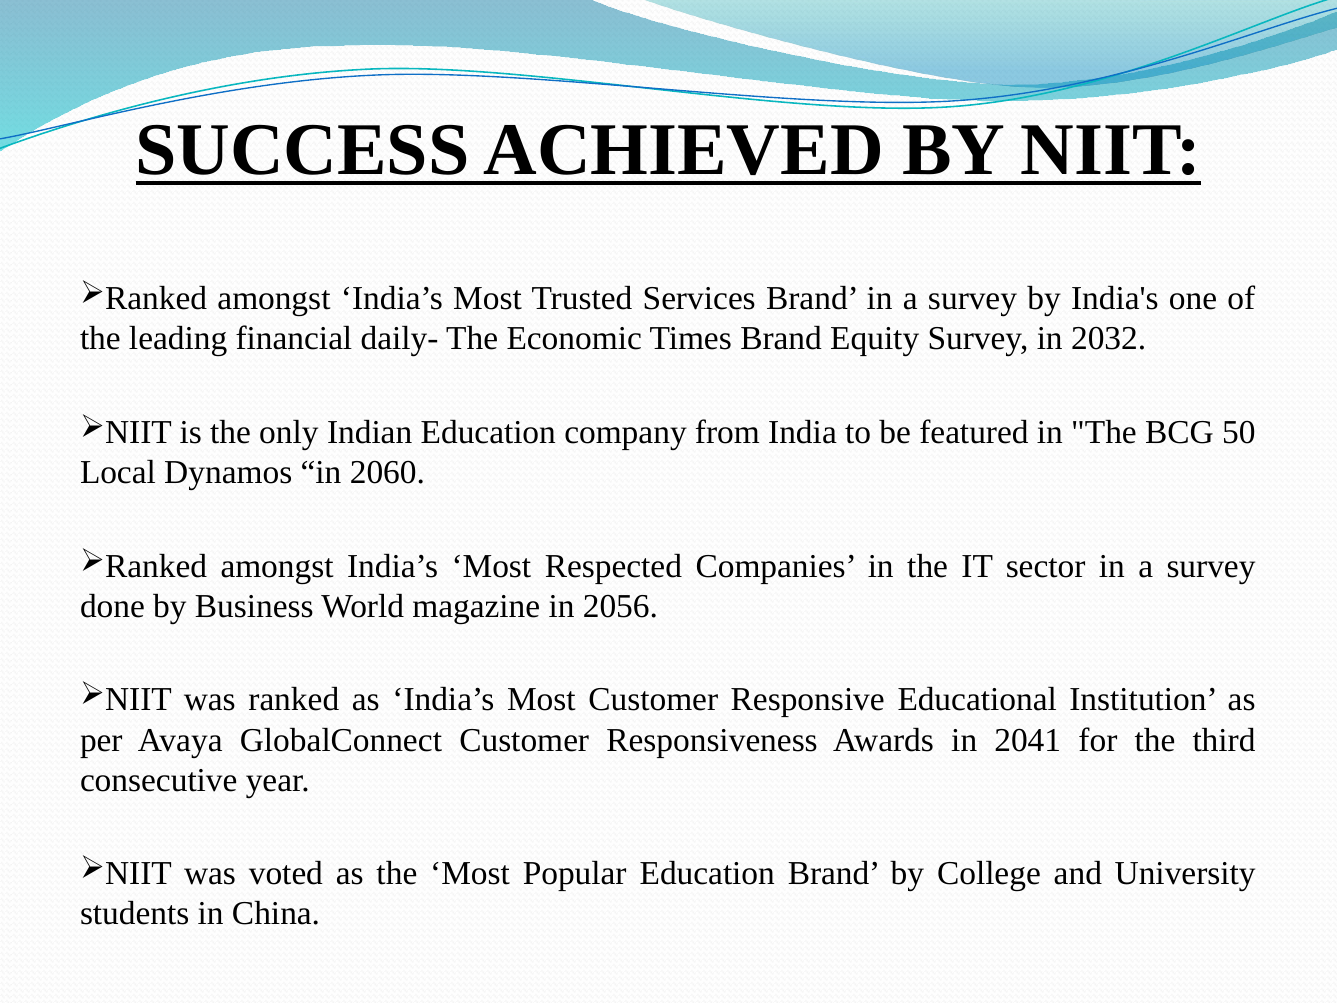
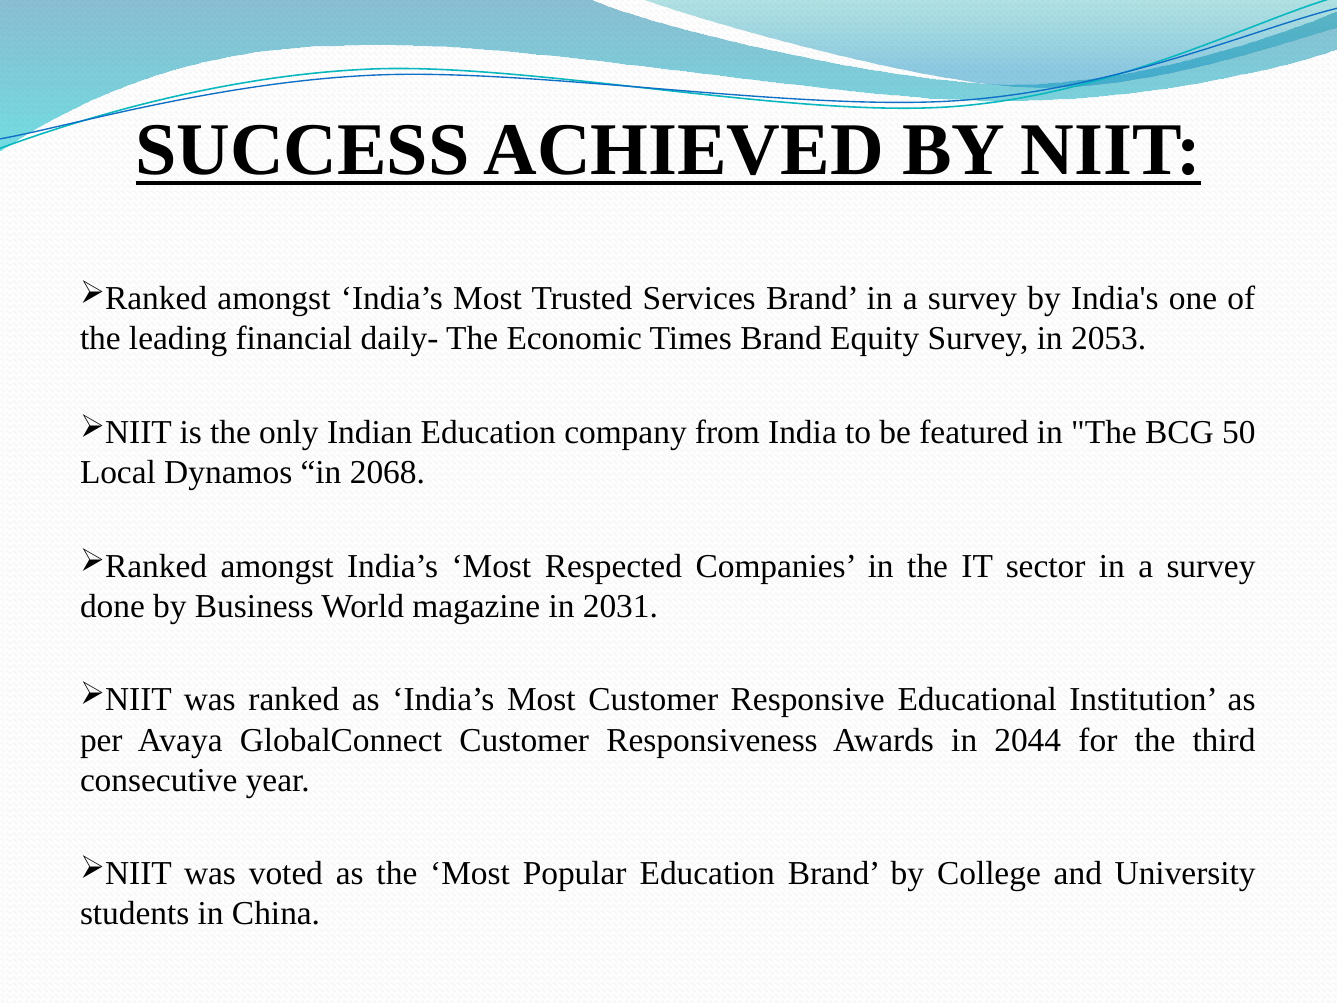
2032: 2032 -> 2053
2060: 2060 -> 2068
2056: 2056 -> 2031
2041: 2041 -> 2044
